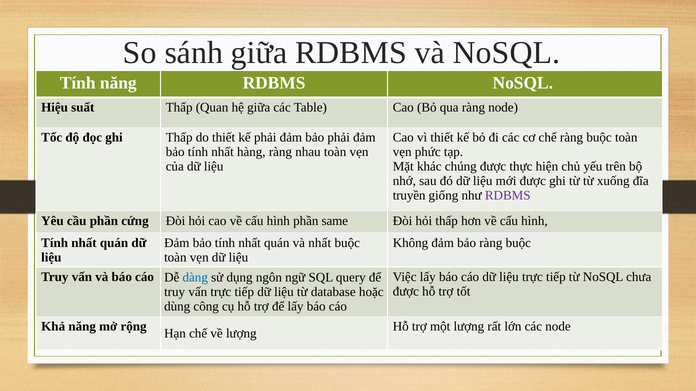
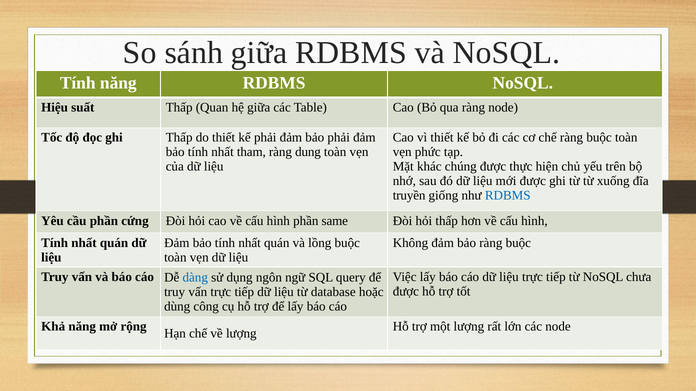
hàng: hàng -> tham
nhau: nhau -> dung
RDBMS at (508, 196) colour: purple -> blue
và nhất: nhất -> lồng
